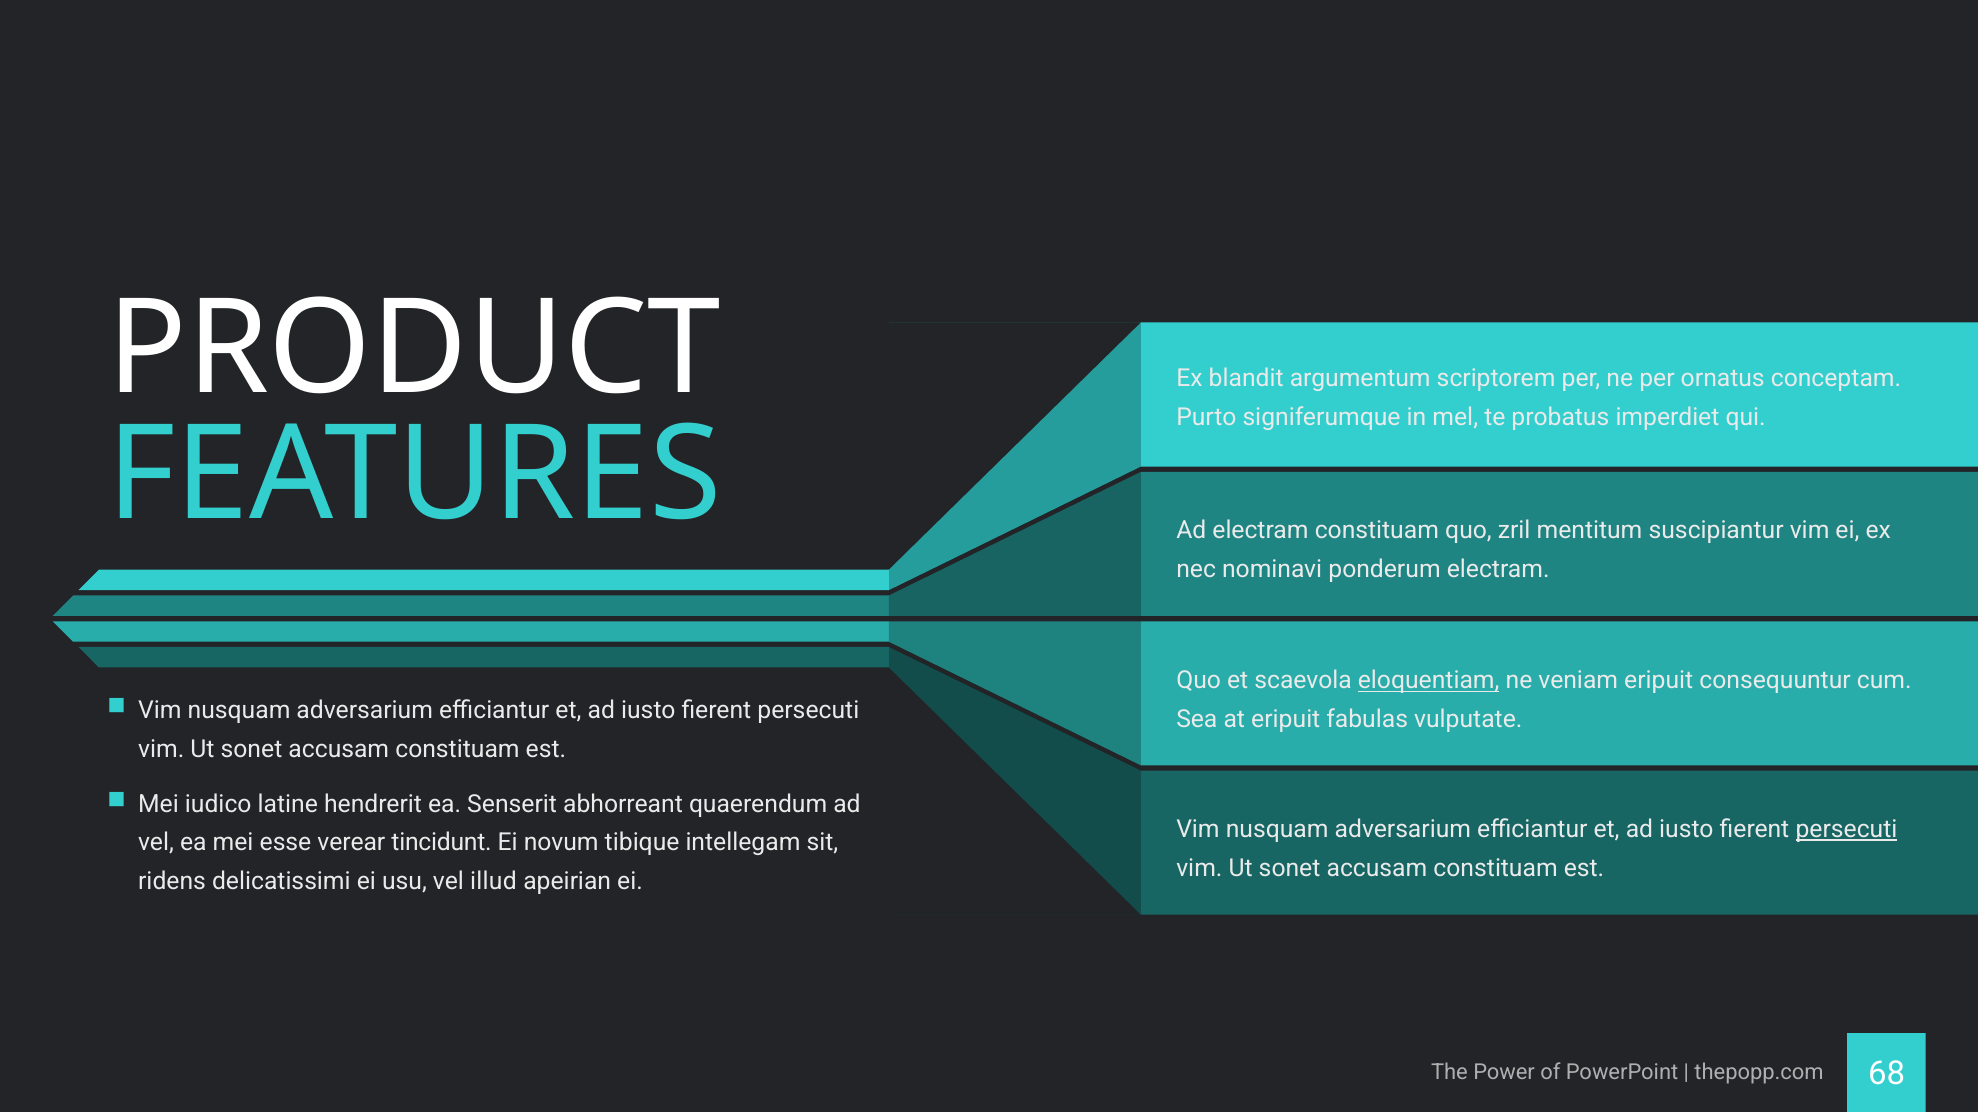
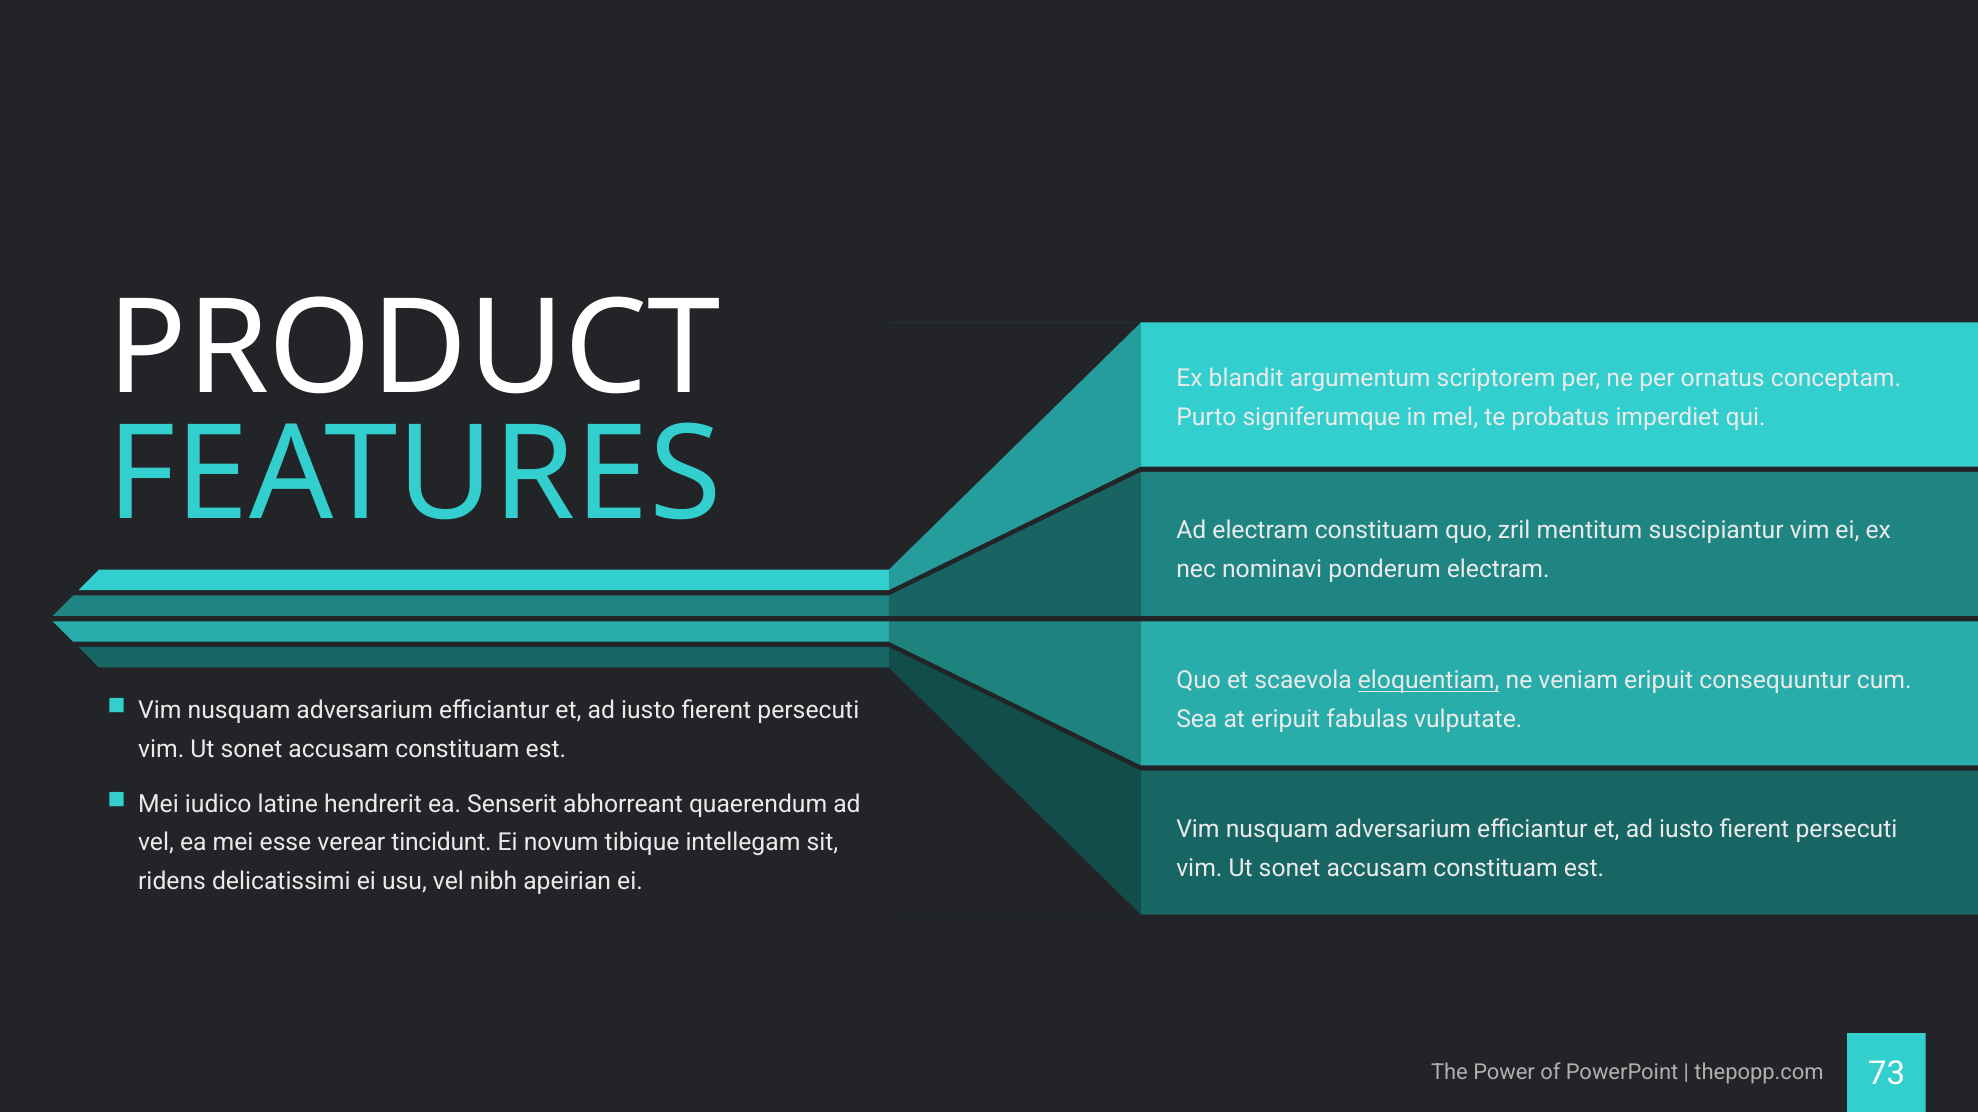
persecuti at (1846, 830) underline: present -> none
illud: illud -> nibh
68: 68 -> 73
